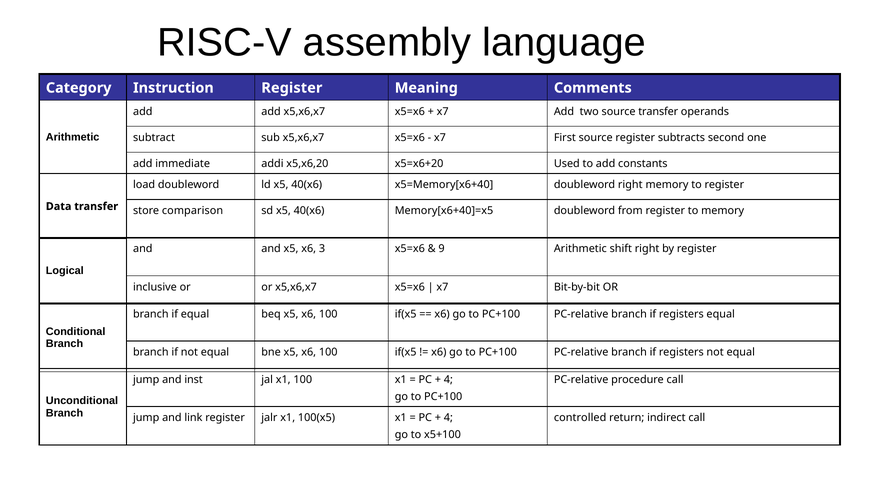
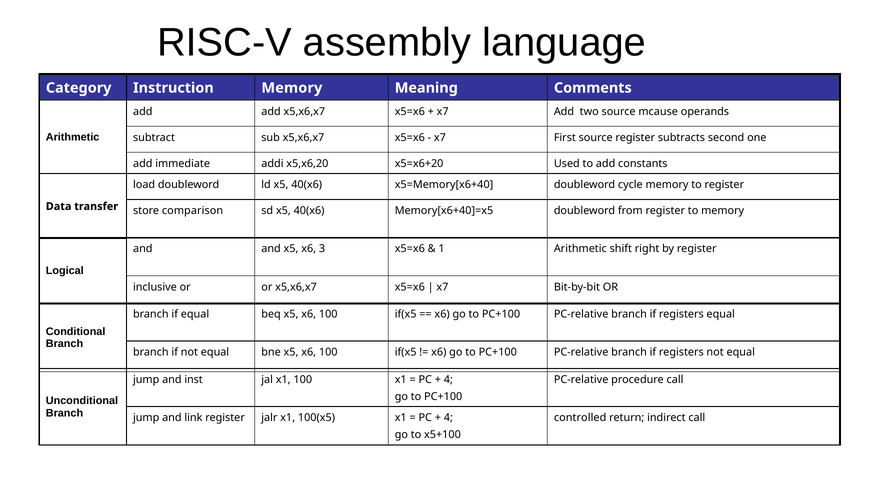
Instruction Register: Register -> Memory
source transfer: transfer -> mcause
doubleword right: right -> cycle
9: 9 -> 1
